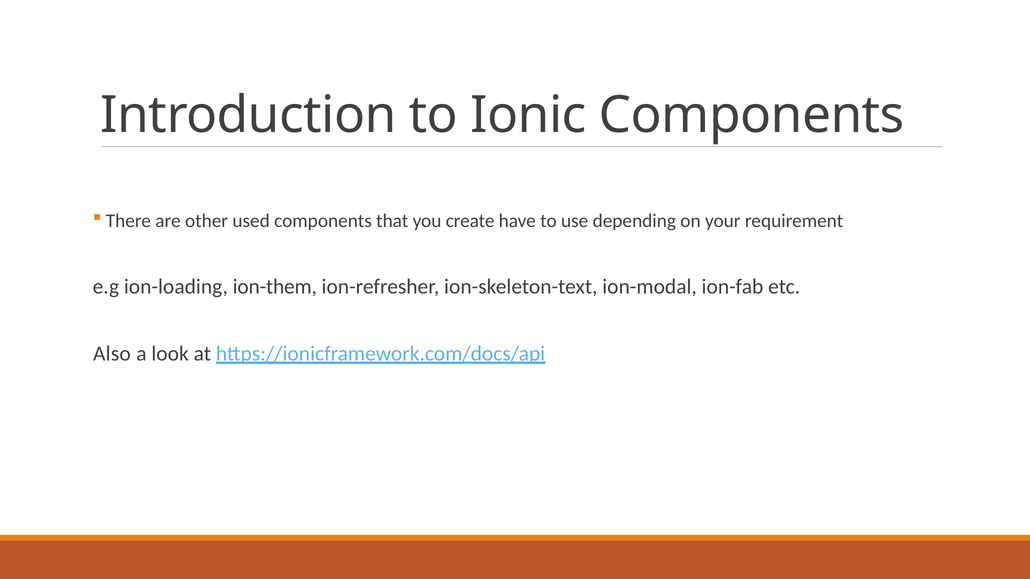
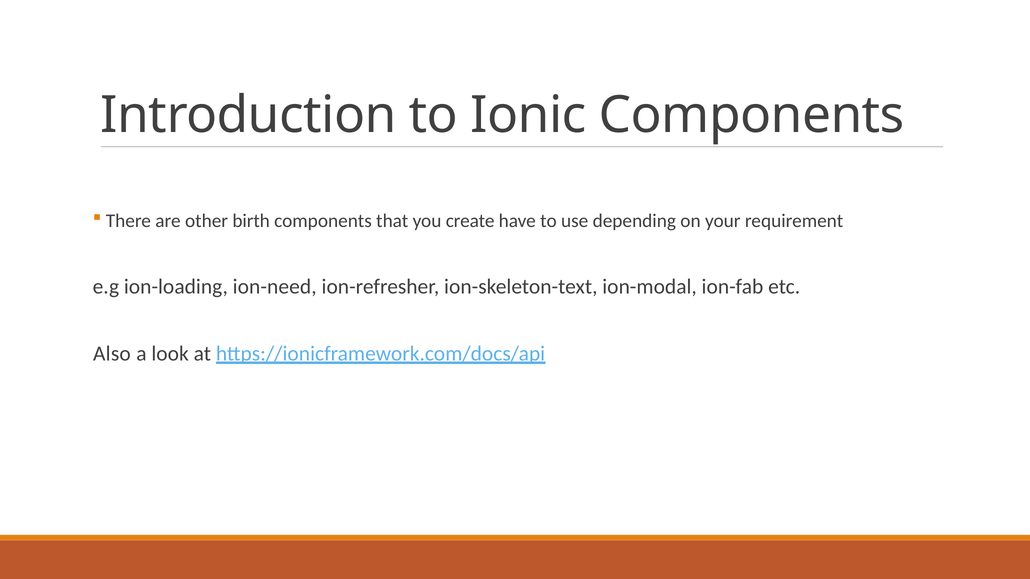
used: used -> birth
ion-them: ion-them -> ion-need
